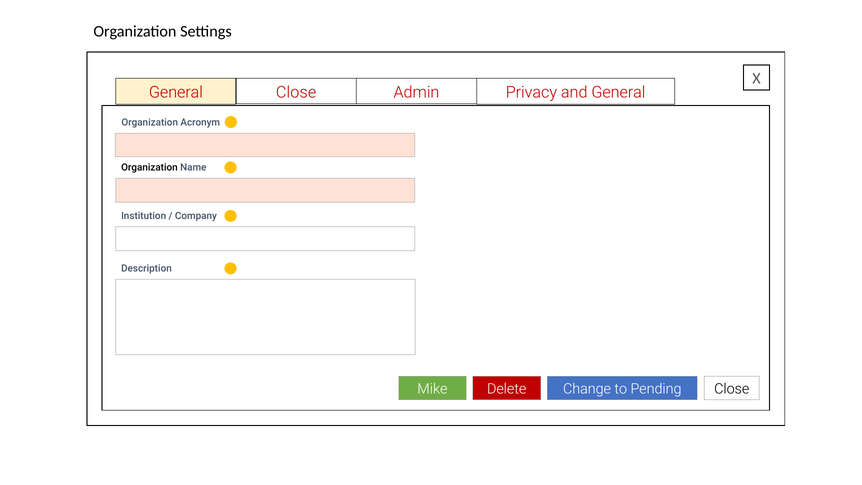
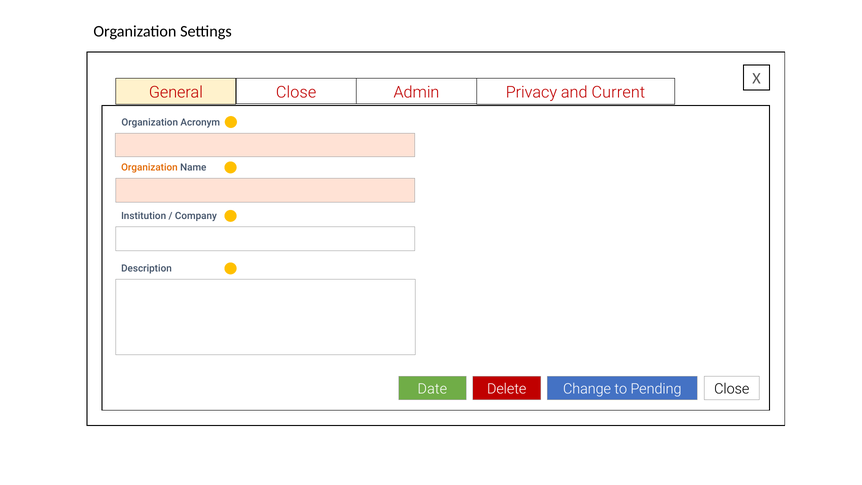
and General: General -> Current
Organization at (149, 168) colour: black -> orange
Mike: Mike -> Date
